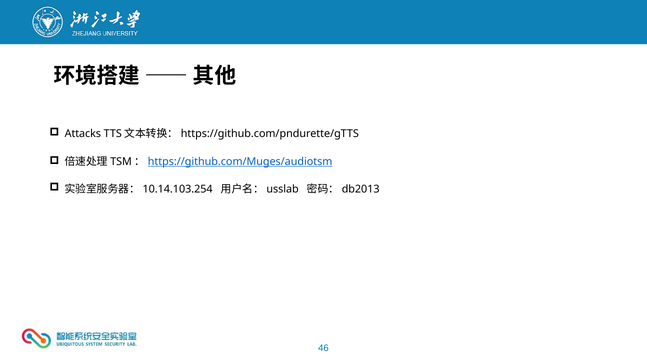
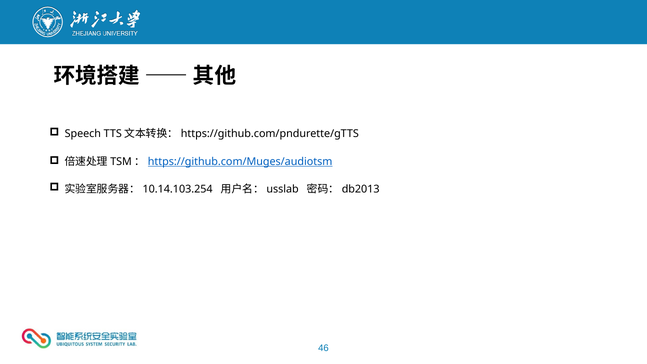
Attacks: Attacks -> Speech
